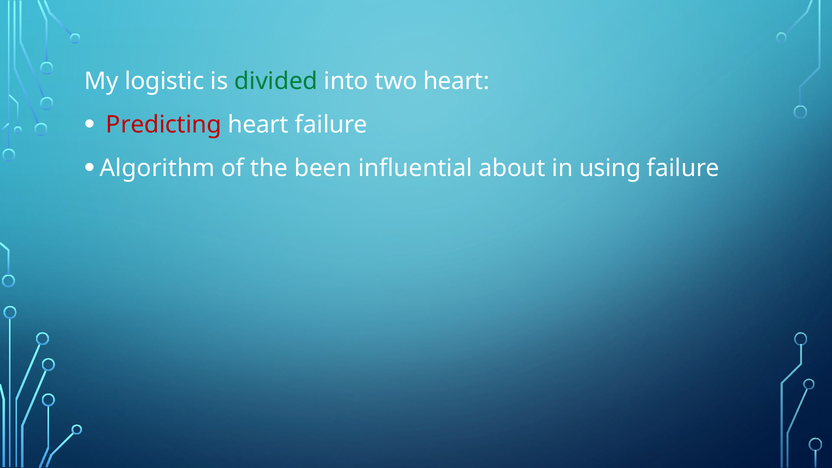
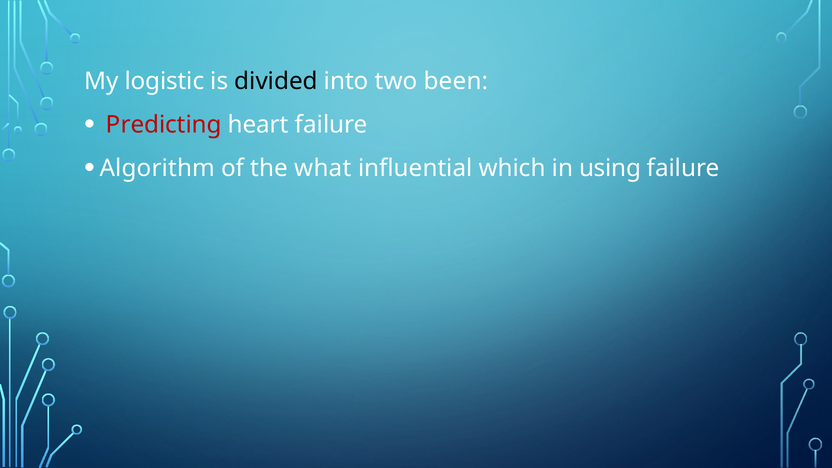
divided colour: green -> black
two heart: heart -> been
been: been -> what
about: about -> which
